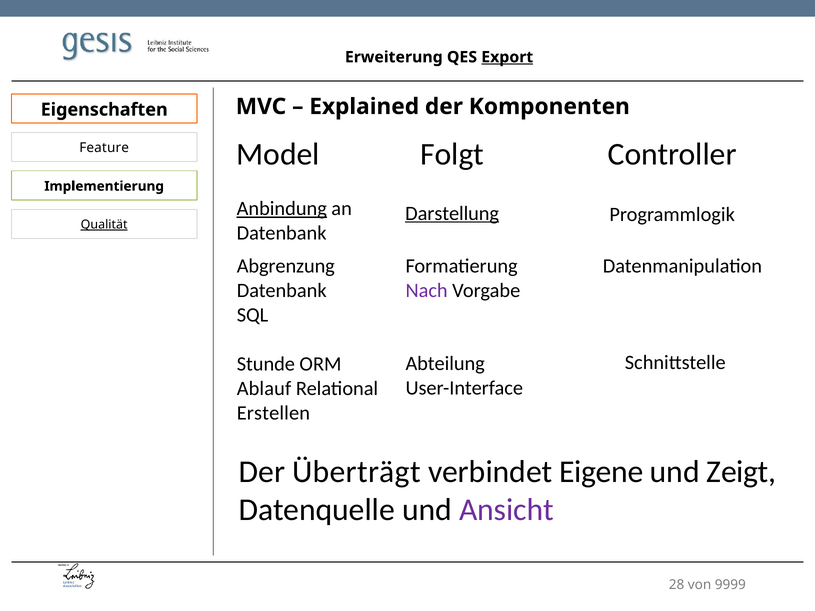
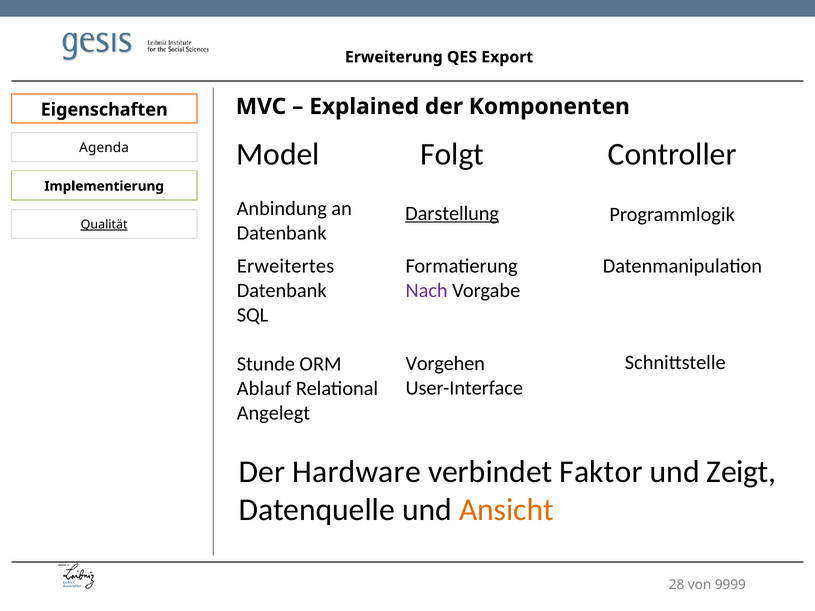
Export underline: present -> none
Feature: Feature -> Agenda
Anbindung underline: present -> none
Abgrenzung: Abgrenzung -> Erweitertes
Abteilung: Abteilung -> Vorgehen
Erstellen: Erstellen -> Angelegt
Überträgt: Überträgt -> Hardware
Eigene: Eigene -> Faktor
Ansicht colour: purple -> orange
